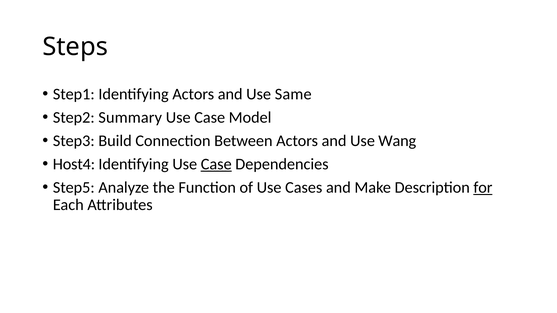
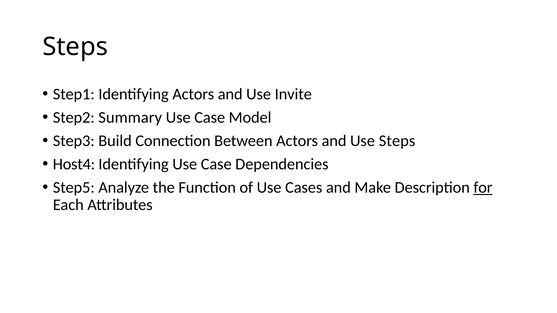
Same: Same -> Invite
Use Wang: Wang -> Steps
Case at (216, 164) underline: present -> none
